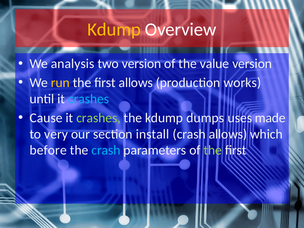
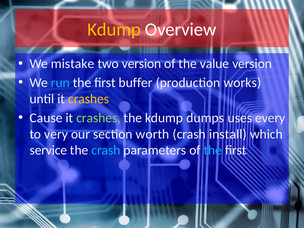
analysis: analysis -> mistake
run colour: yellow -> light blue
first allows: allows -> buffer
crashes at (89, 99) colour: light blue -> yellow
made: made -> every
install: install -> worth
crash allows: allows -> install
before: before -> service
the at (213, 150) colour: light green -> light blue
